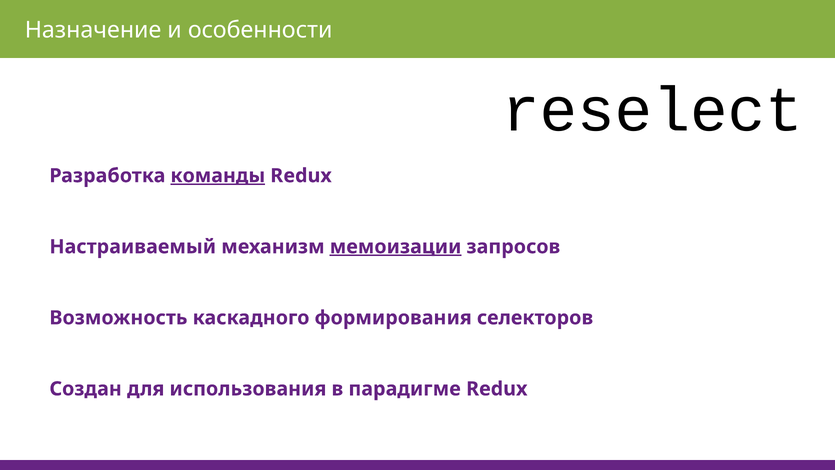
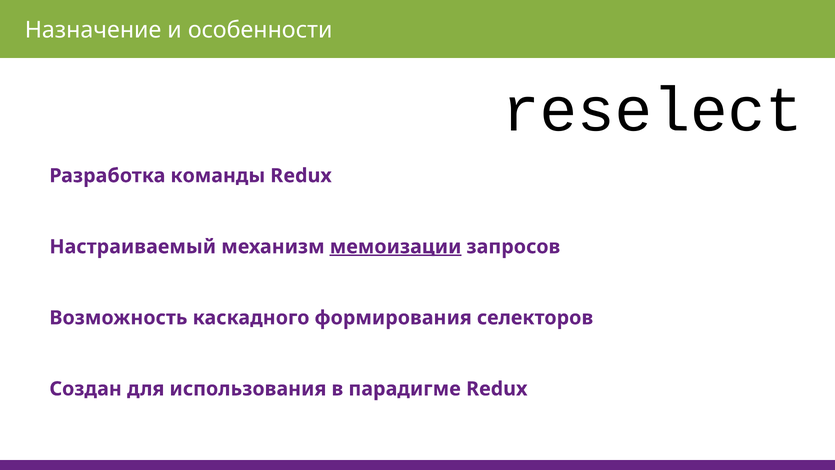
команды underline: present -> none
